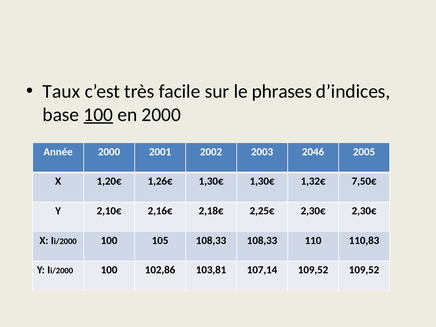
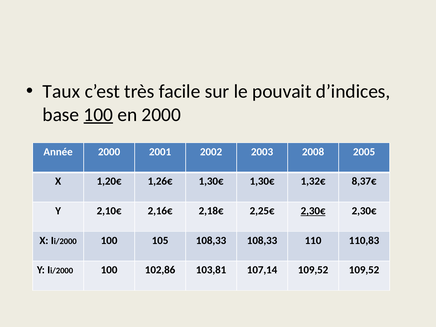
phrases: phrases -> pouvait
2046: 2046 -> 2008
7,50€: 7,50€ -> 8,37€
2,30€ at (313, 211) underline: none -> present
